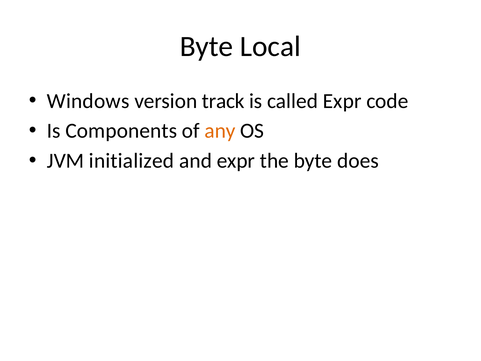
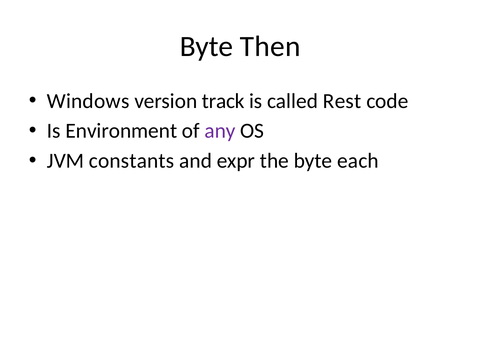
Local: Local -> Then
called Expr: Expr -> Rest
Components: Components -> Environment
any colour: orange -> purple
initialized: initialized -> constants
does: does -> each
